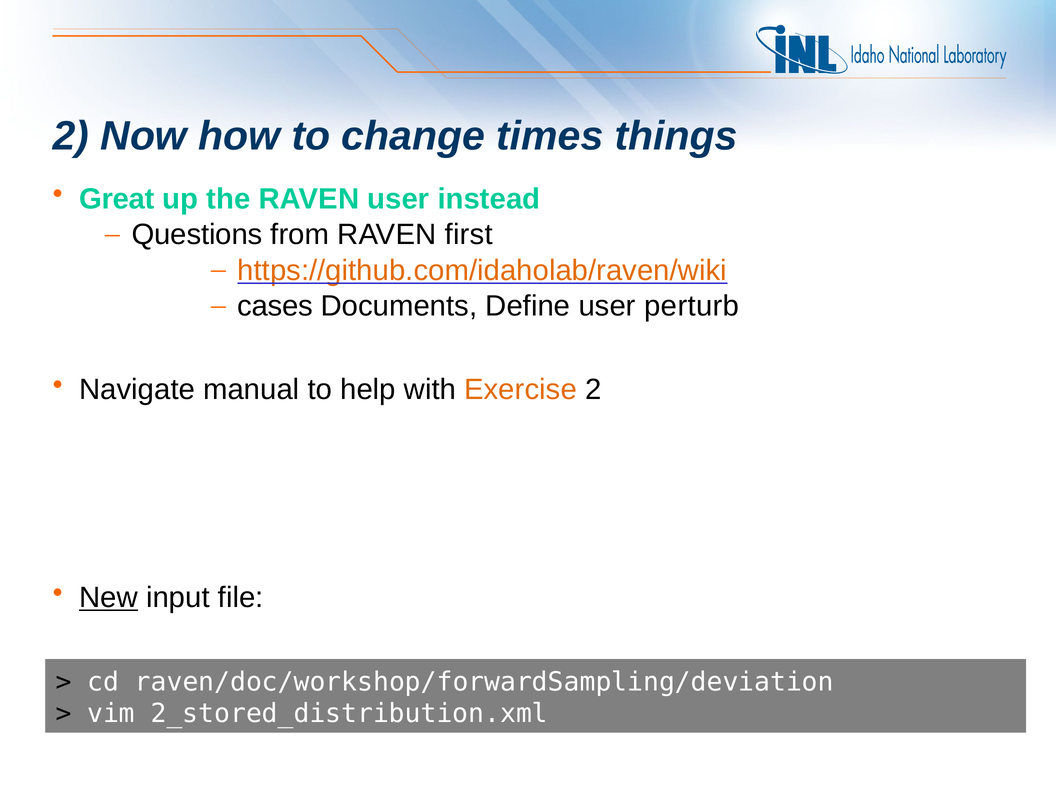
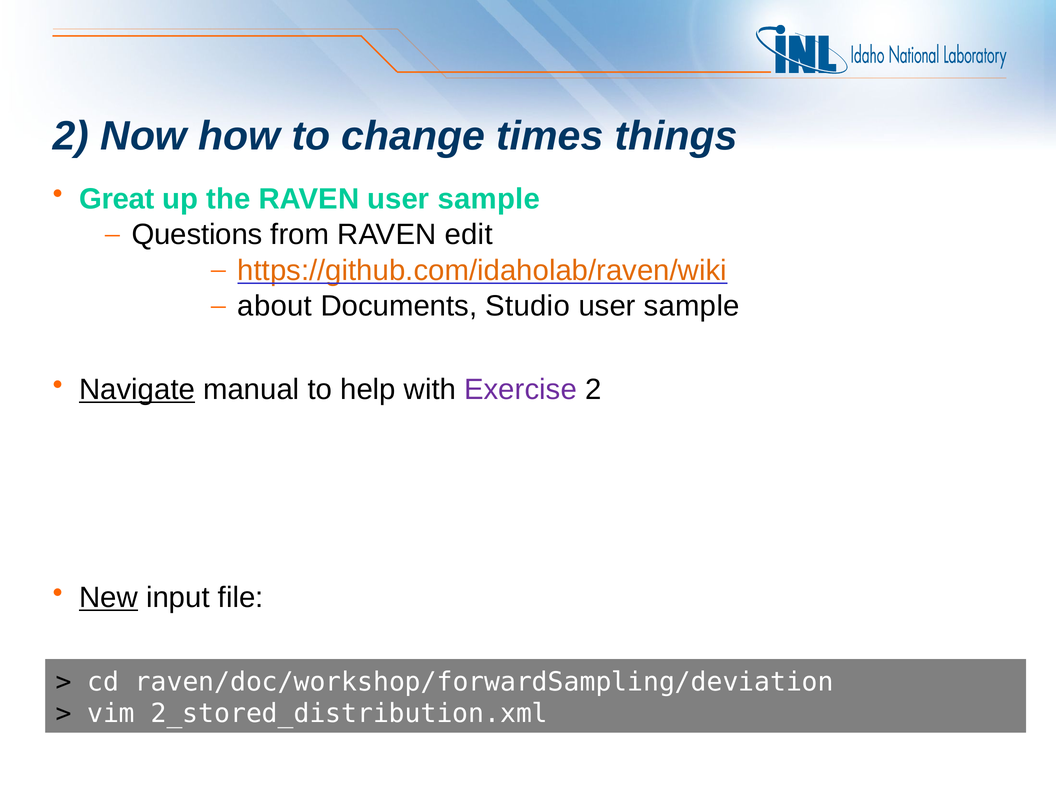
RAVEN user instead: instead -> sample
first: first -> edit
cases: cases -> about
Define: Define -> Studio
perturb at (692, 306): perturb -> sample
Navigate underline: none -> present
Exercise colour: orange -> purple
